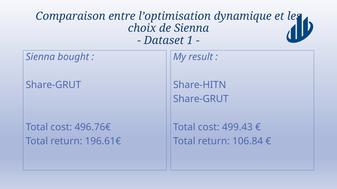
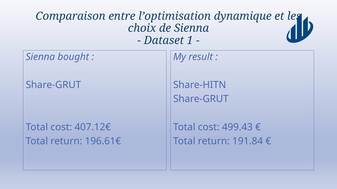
496.76€: 496.76€ -> 407.12€
106.84: 106.84 -> 191.84
